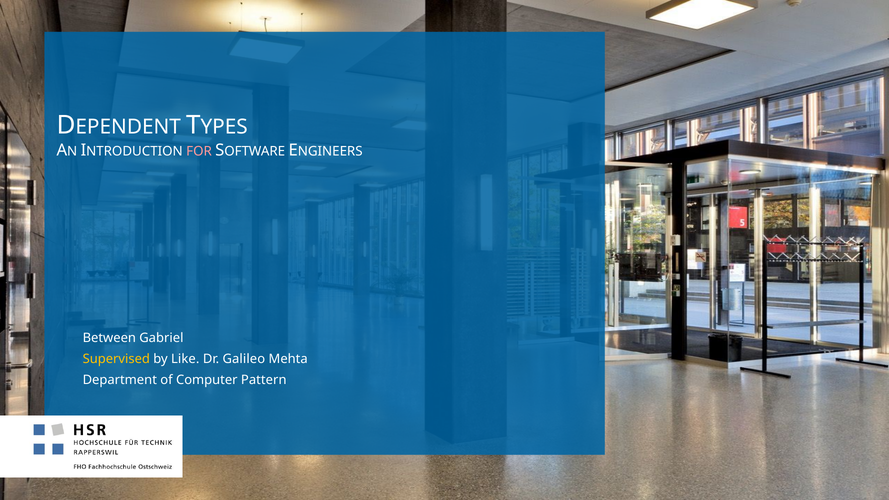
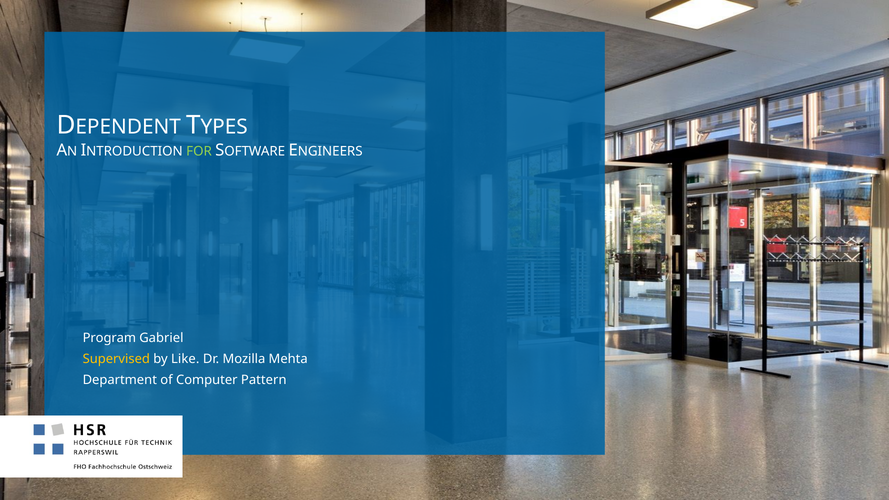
FOR colour: pink -> light green
Between: Between -> Program
Galileo: Galileo -> Mozilla
